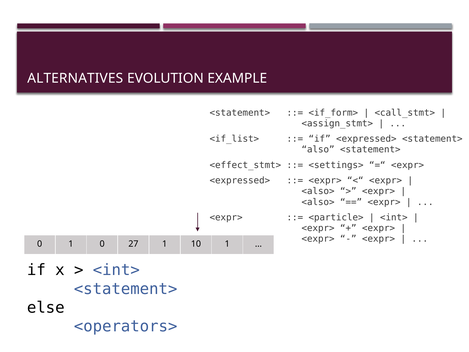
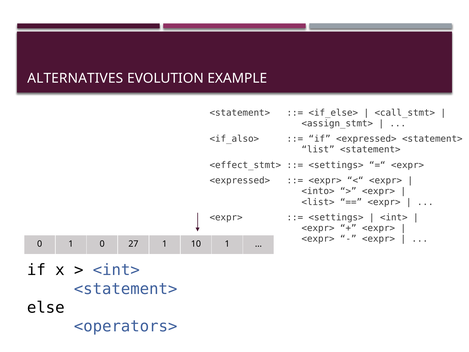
<if_form>: <if_form> -> <if_else>
<if_list>: <if_list> -> <if_also>
also: also -> list
<also> at (318, 191): <also> -> <into>
<also> at (318, 202): <also> -> <list>
<particle> at (336, 217): <particle> -> <settings>
